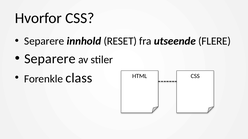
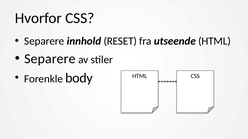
utseende FLERE: FLERE -> HTML
class: class -> body
